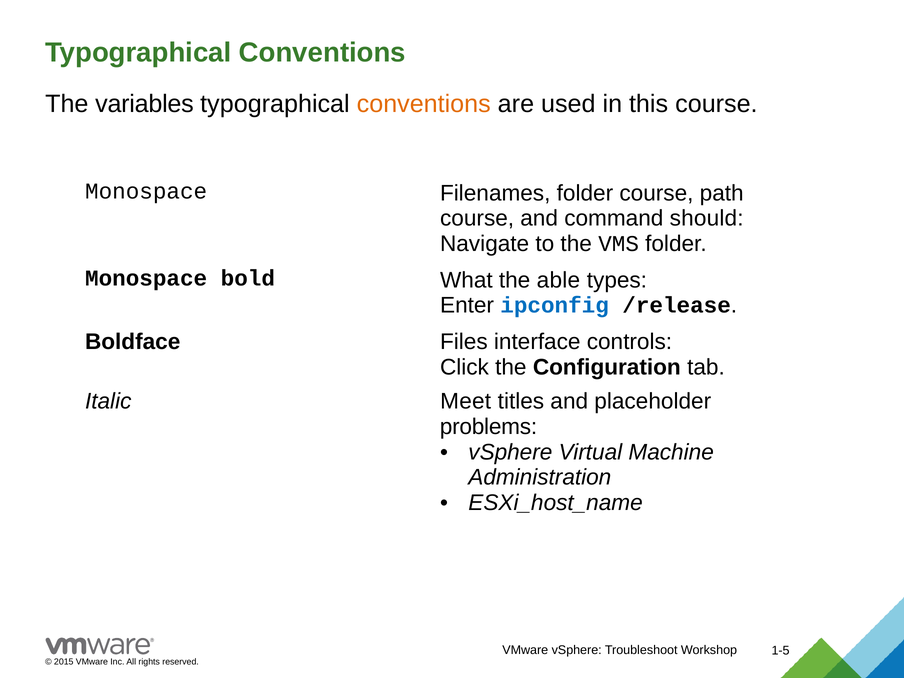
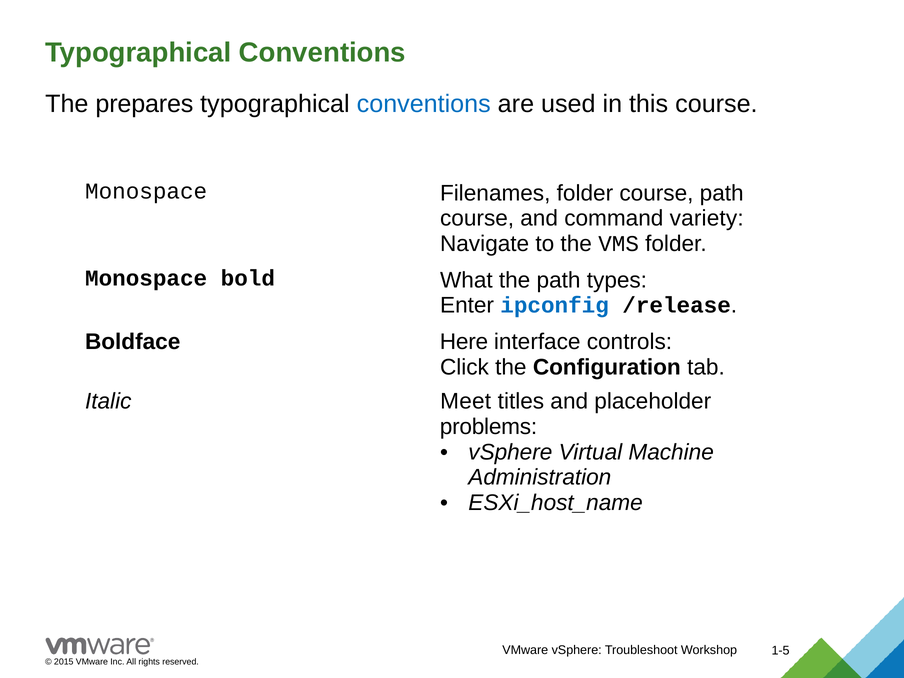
variables: variables -> prepares
conventions at (424, 104) colour: orange -> blue
should: should -> variety
the able: able -> path
Files: Files -> Here
